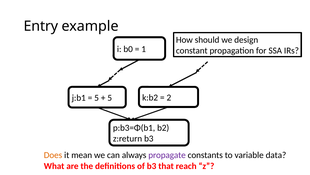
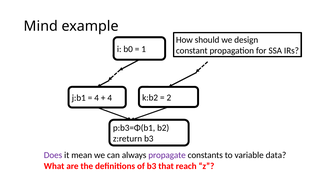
Entry: Entry -> Mind
5 at (97, 97): 5 -> 4
5 at (110, 97): 5 -> 4
Does colour: orange -> purple
